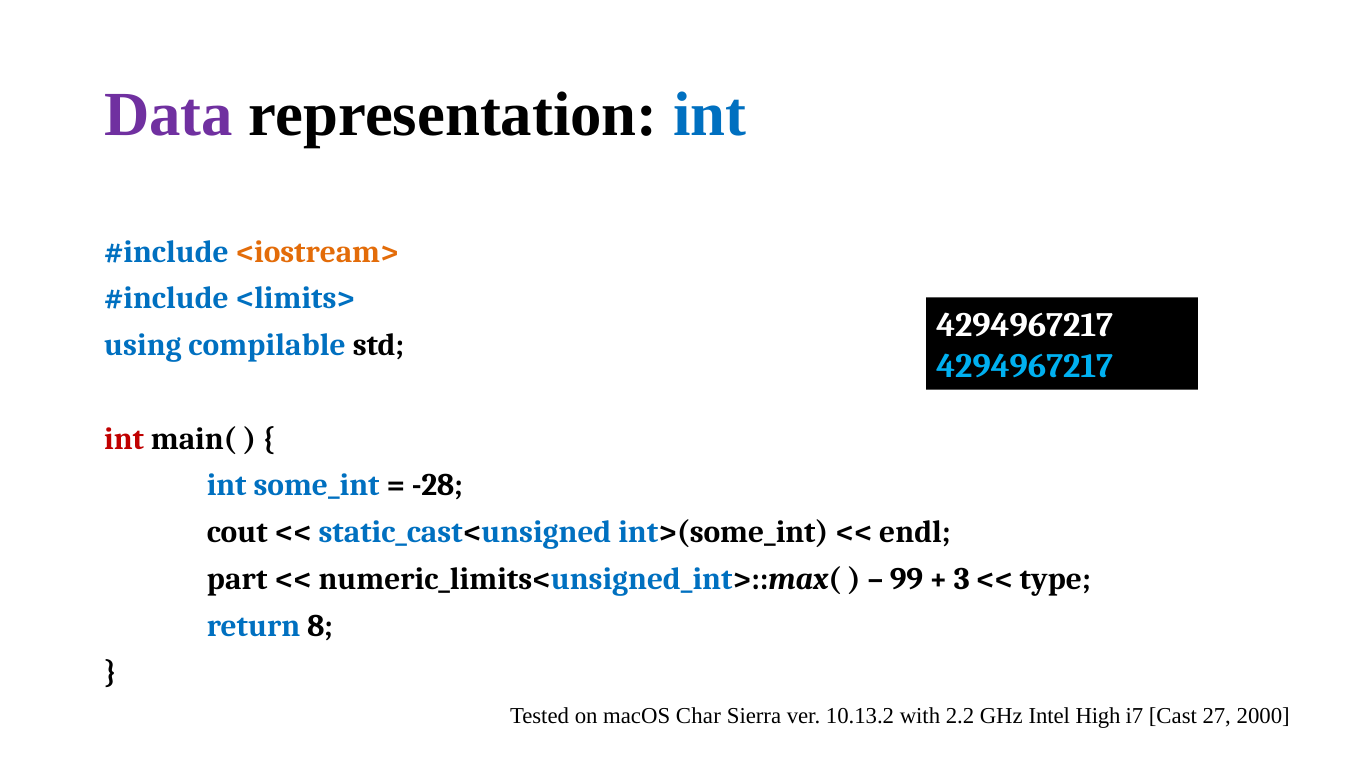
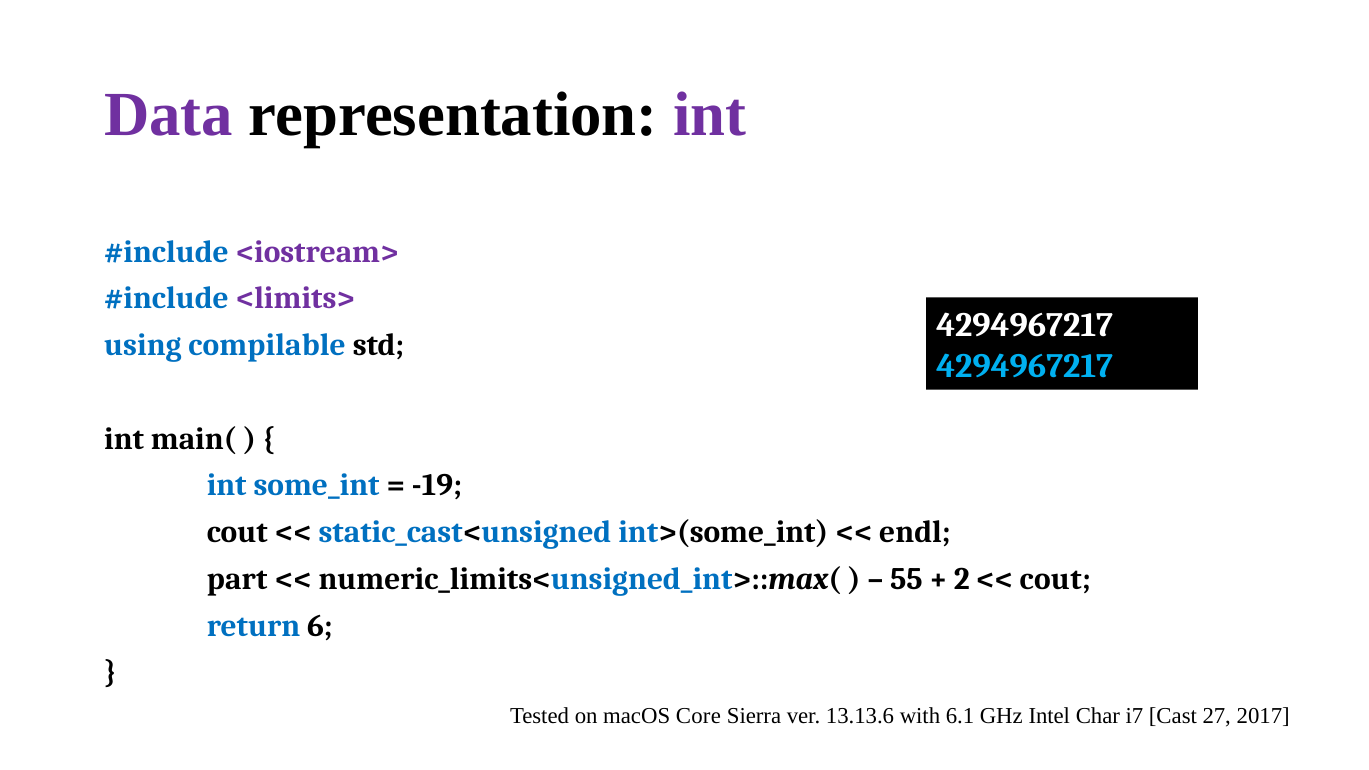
int at (710, 115) colour: blue -> purple
<iostream> colour: orange -> purple
<limits> colour: blue -> purple
int at (124, 439) colour: red -> black
-28: -28 -> -19
99: 99 -> 55
3: 3 -> 2
type at (1055, 579): type -> cout
8: 8 -> 6
Char: Char -> Core
10.13.2: 10.13.2 -> 13.13.6
2.2: 2.2 -> 6.1
High: High -> Char
2000: 2000 -> 2017
